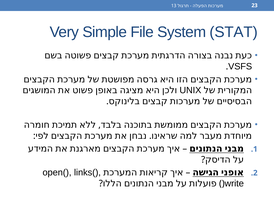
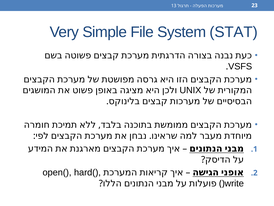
links(: links( -> hard(
